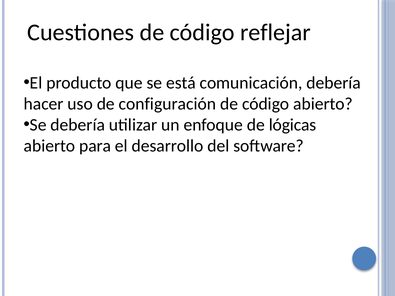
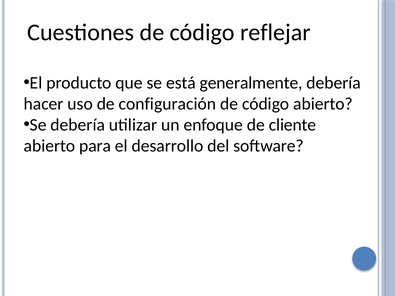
comunicación: comunicación -> generalmente
lógicas: lógicas -> cliente
